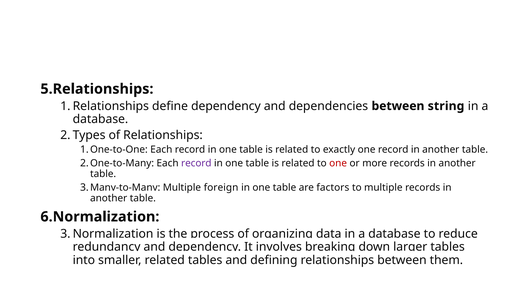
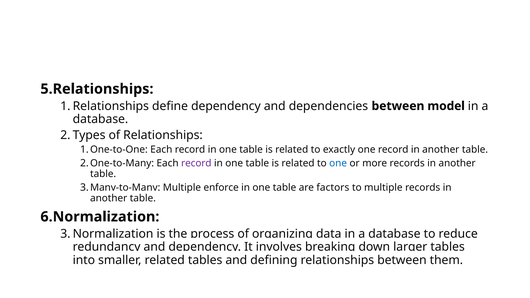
string: string -> model
one at (338, 163) colour: red -> blue
foreign: foreign -> enforce
